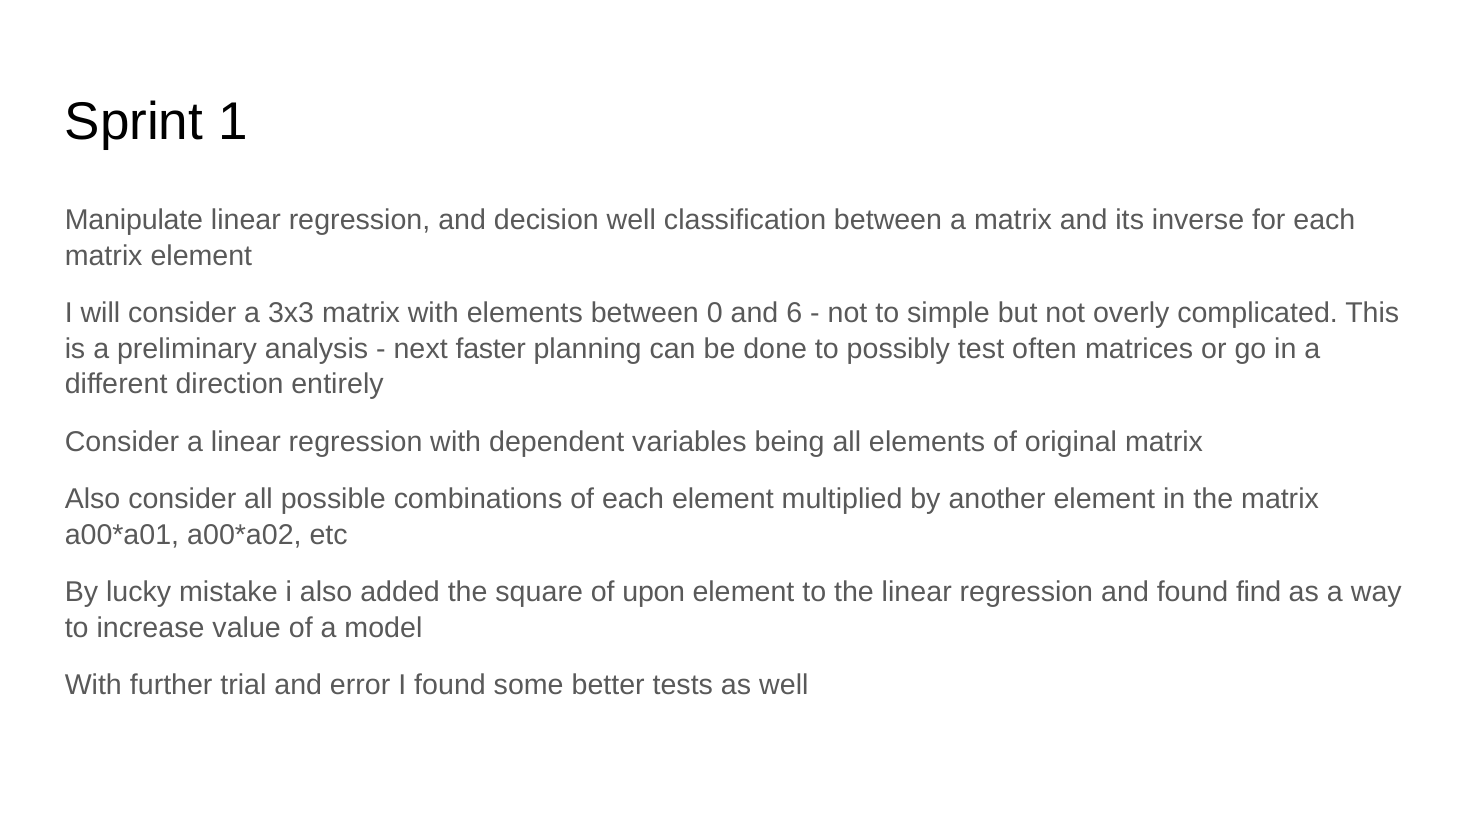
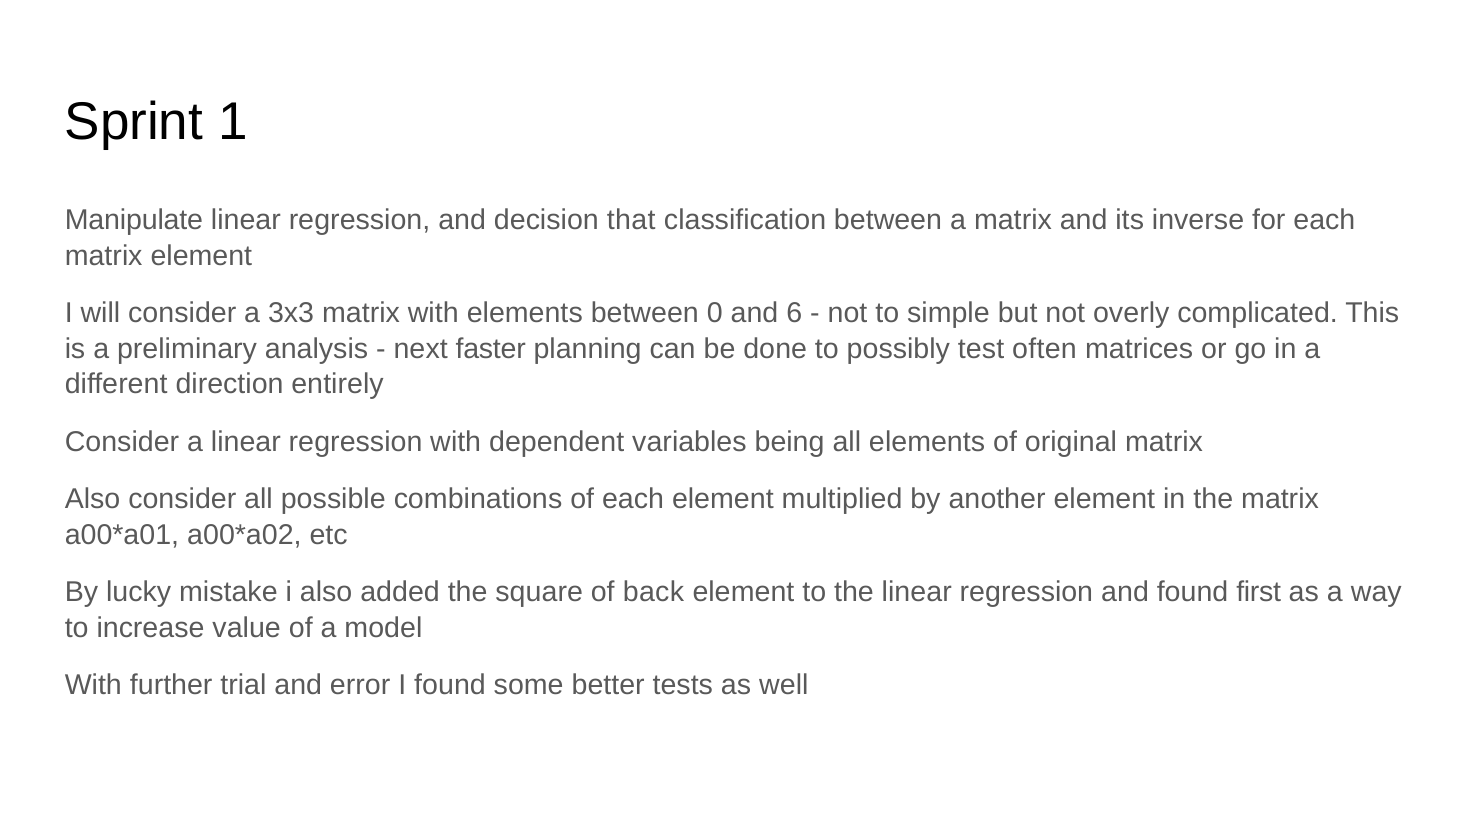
decision well: well -> that
upon: upon -> back
find: find -> first
